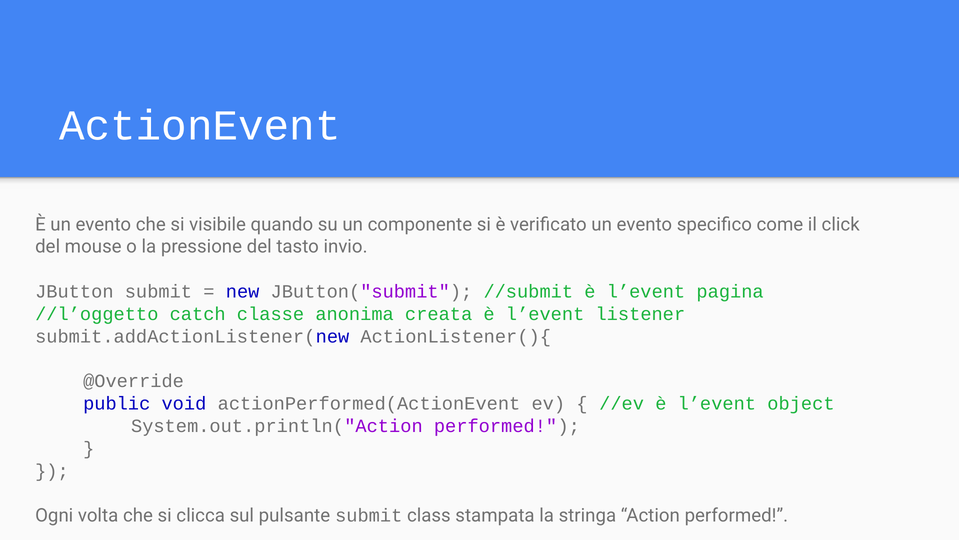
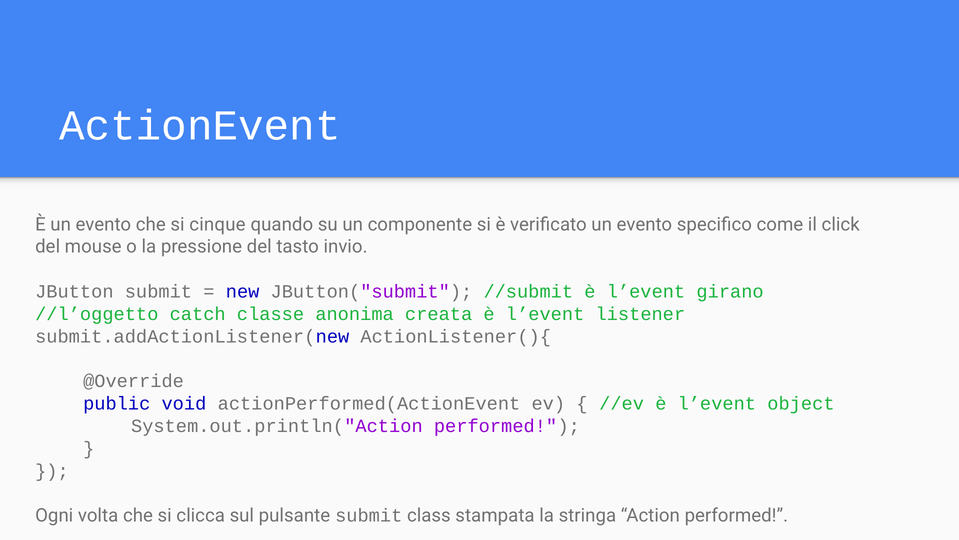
visibile: visibile -> cinque
pagina: pagina -> girano
